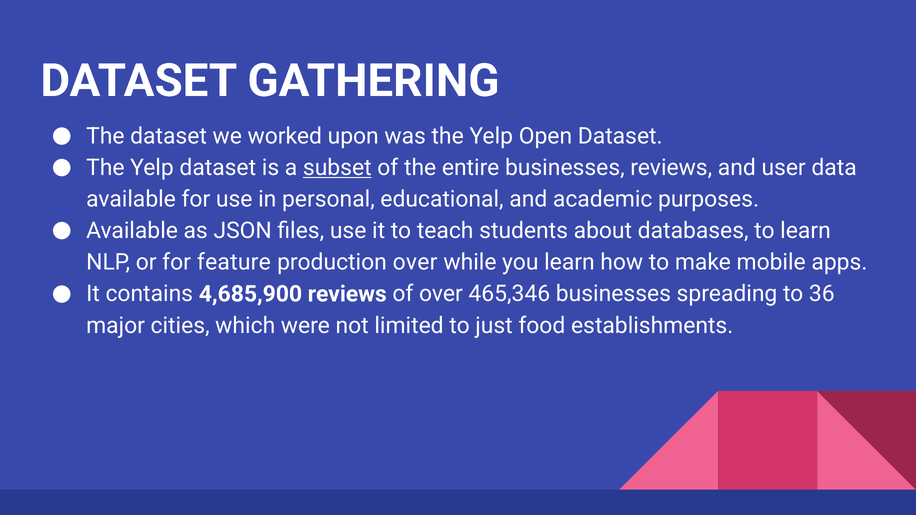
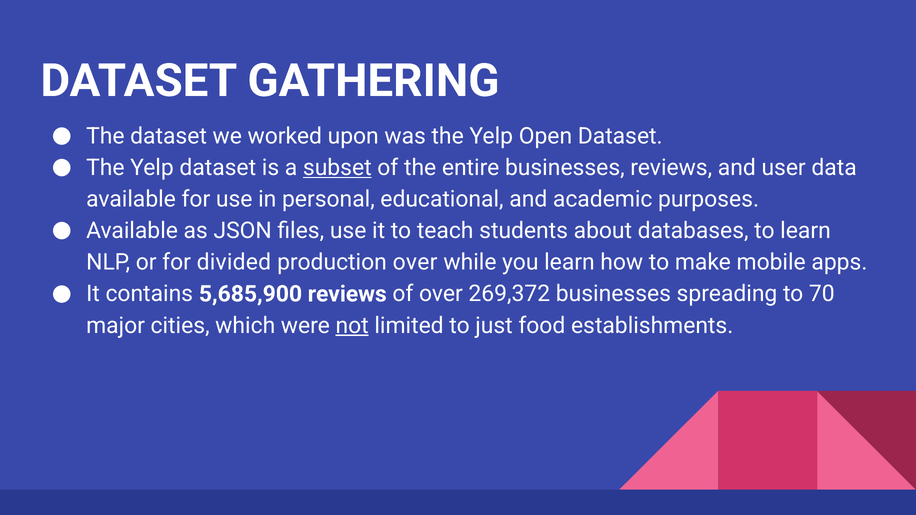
feature: feature -> divided
4,685,900: 4,685,900 -> 5,685,900
465,346: 465,346 -> 269,372
36: 36 -> 70
not underline: none -> present
